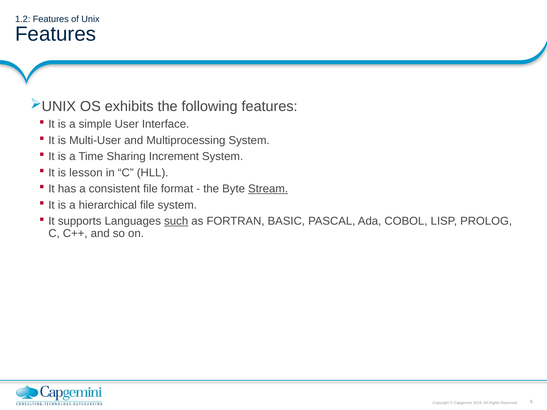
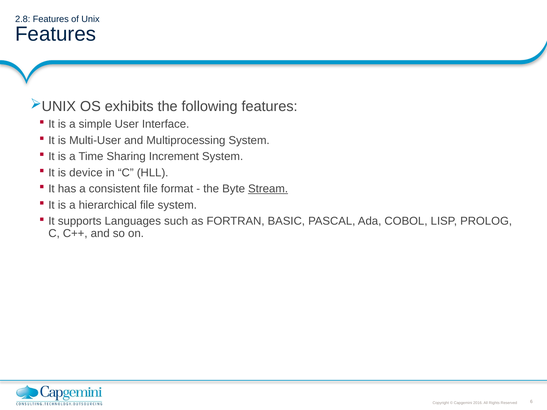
1.2: 1.2 -> 2.8
lesson: lesson -> device
such underline: present -> none
